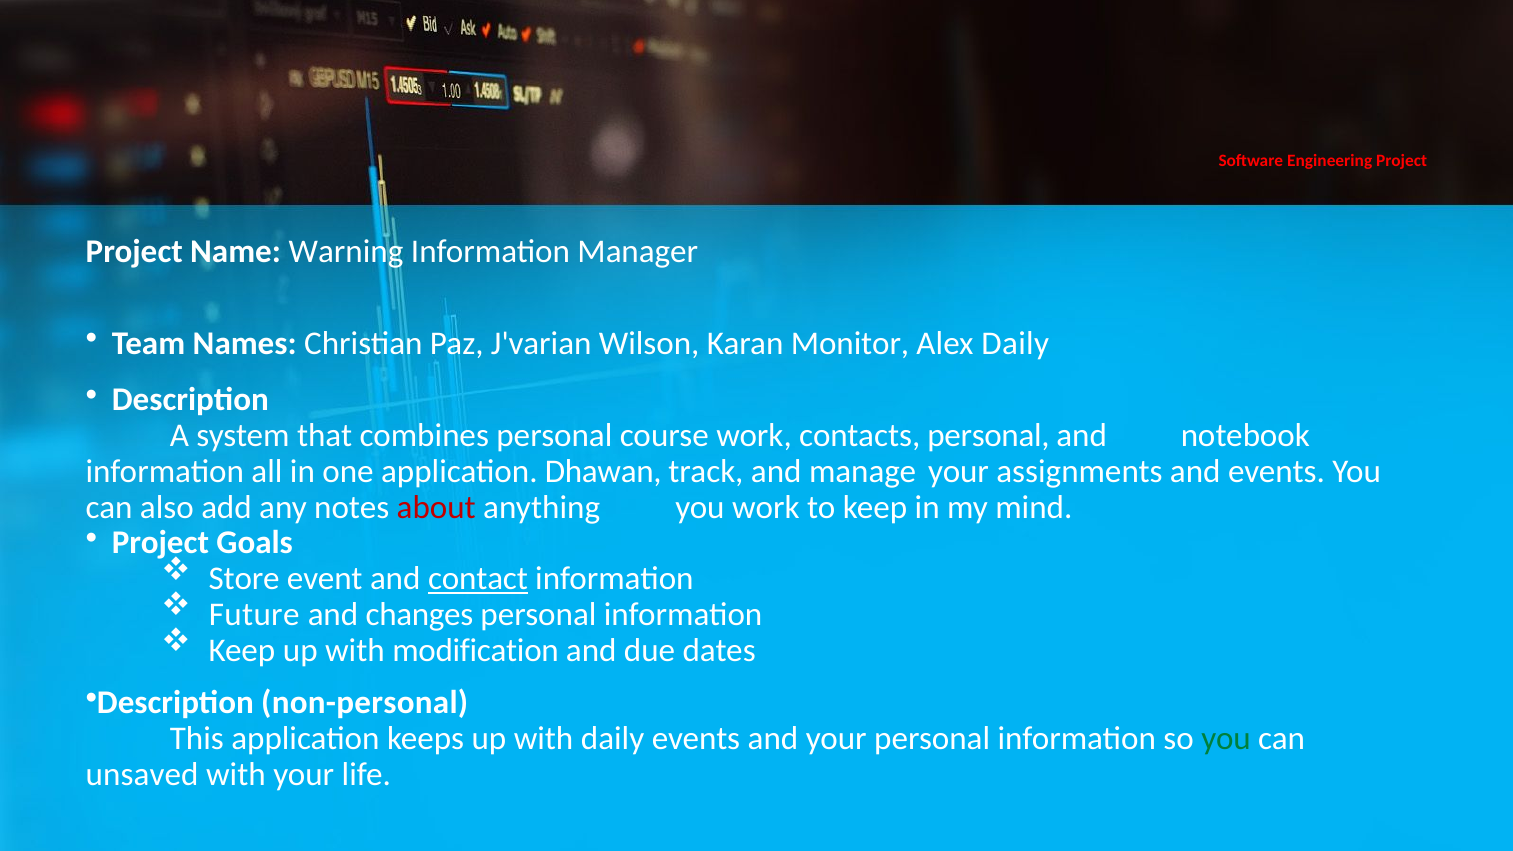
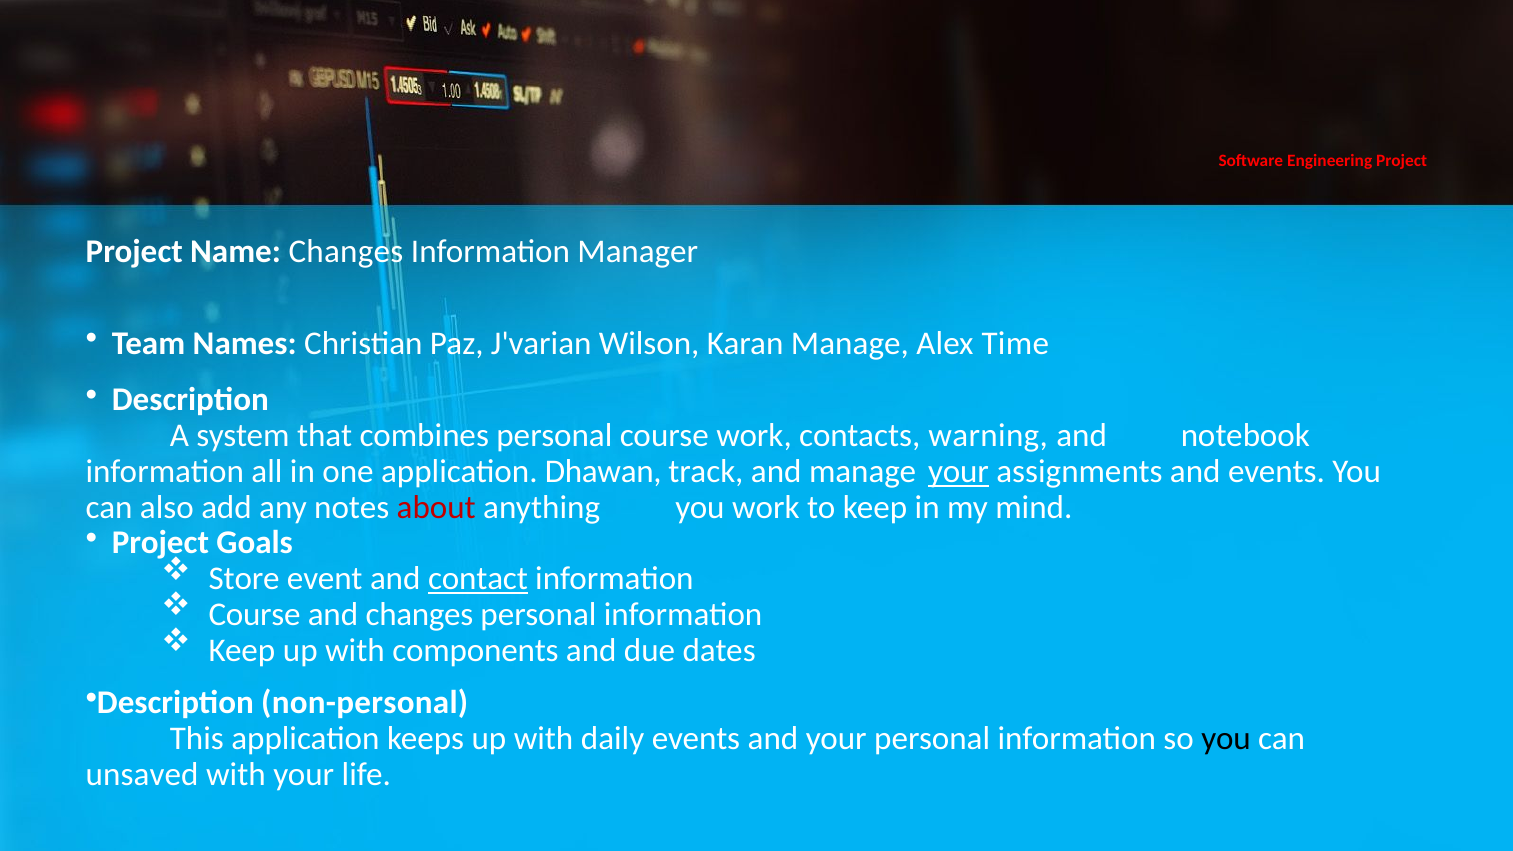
Name Warning: Warning -> Changes
Karan Monitor: Monitor -> Manage
Alex Daily: Daily -> Time
contacts personal: personal -> warning
your at (959, 472) underline: none -> present
Future at (254, 615): Future -> Course
modification: modification -> components
you at (1226, 739) colour: green -> black
